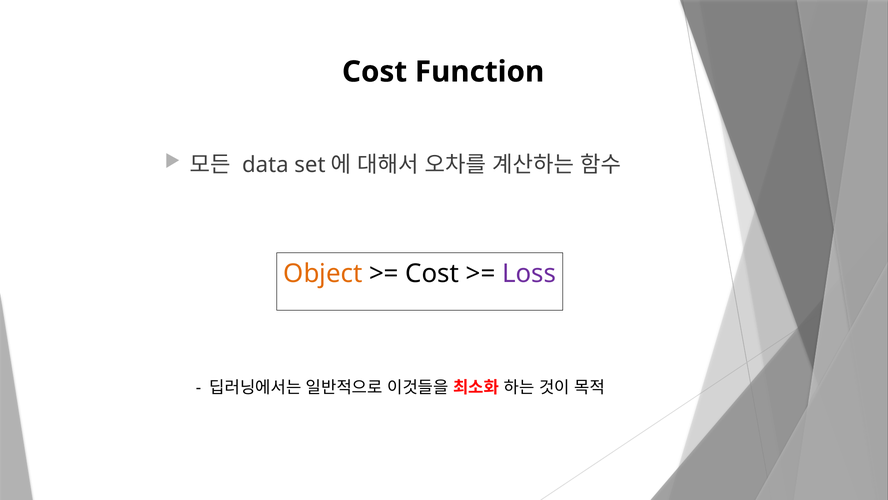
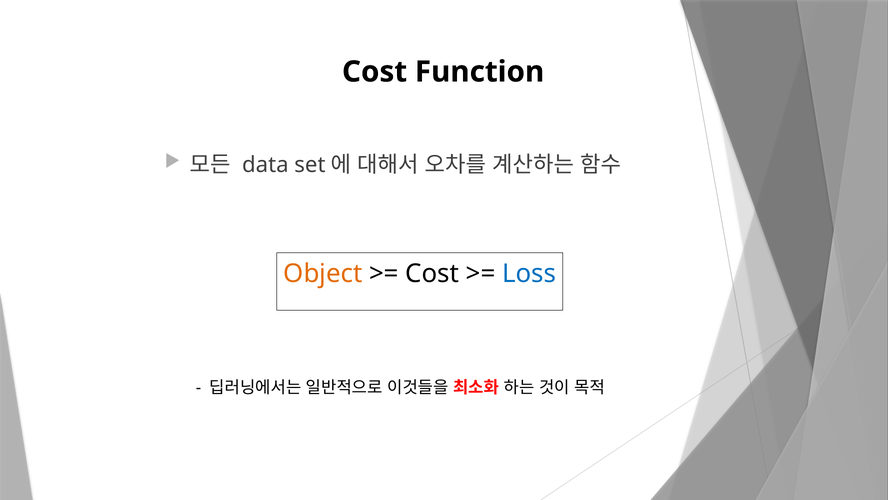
Loss colour: purple -> blue
